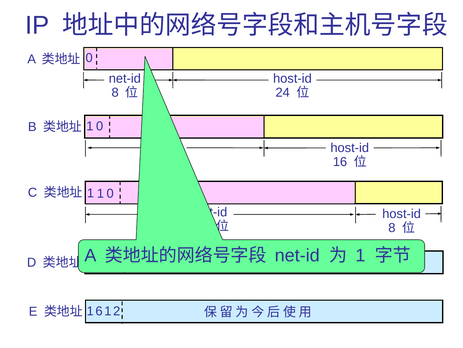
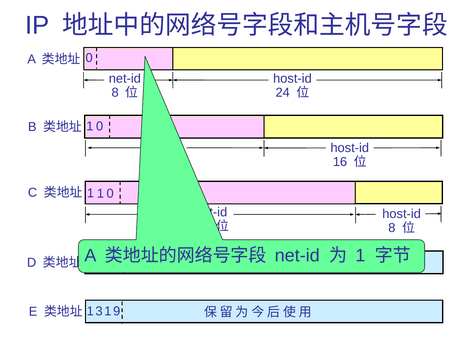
6: 6 -> 3
2: 2 -> 9
